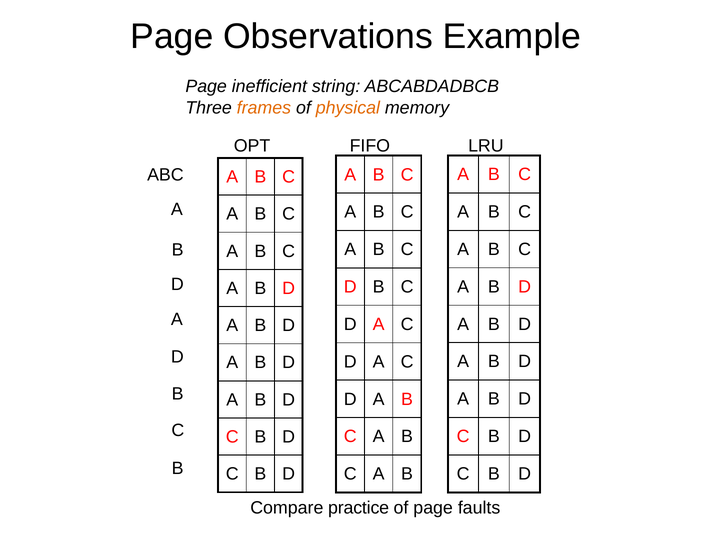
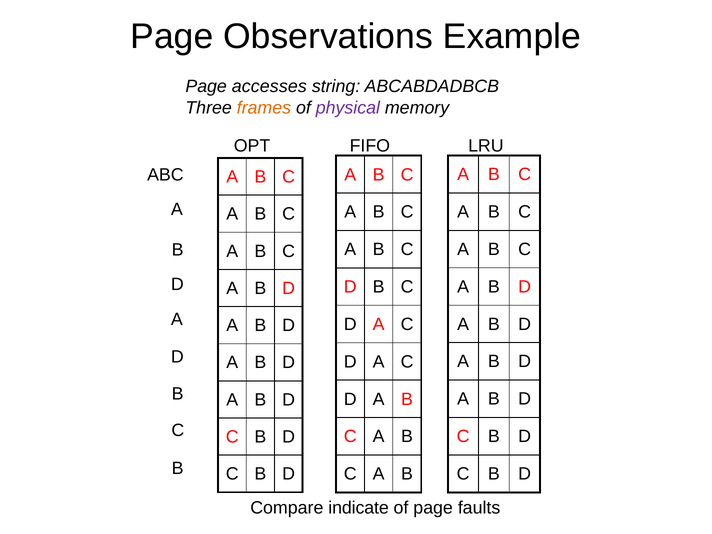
inefficient: inefficient -> accesses
physical colour: orange -> purple
practice: practice -> indicate
